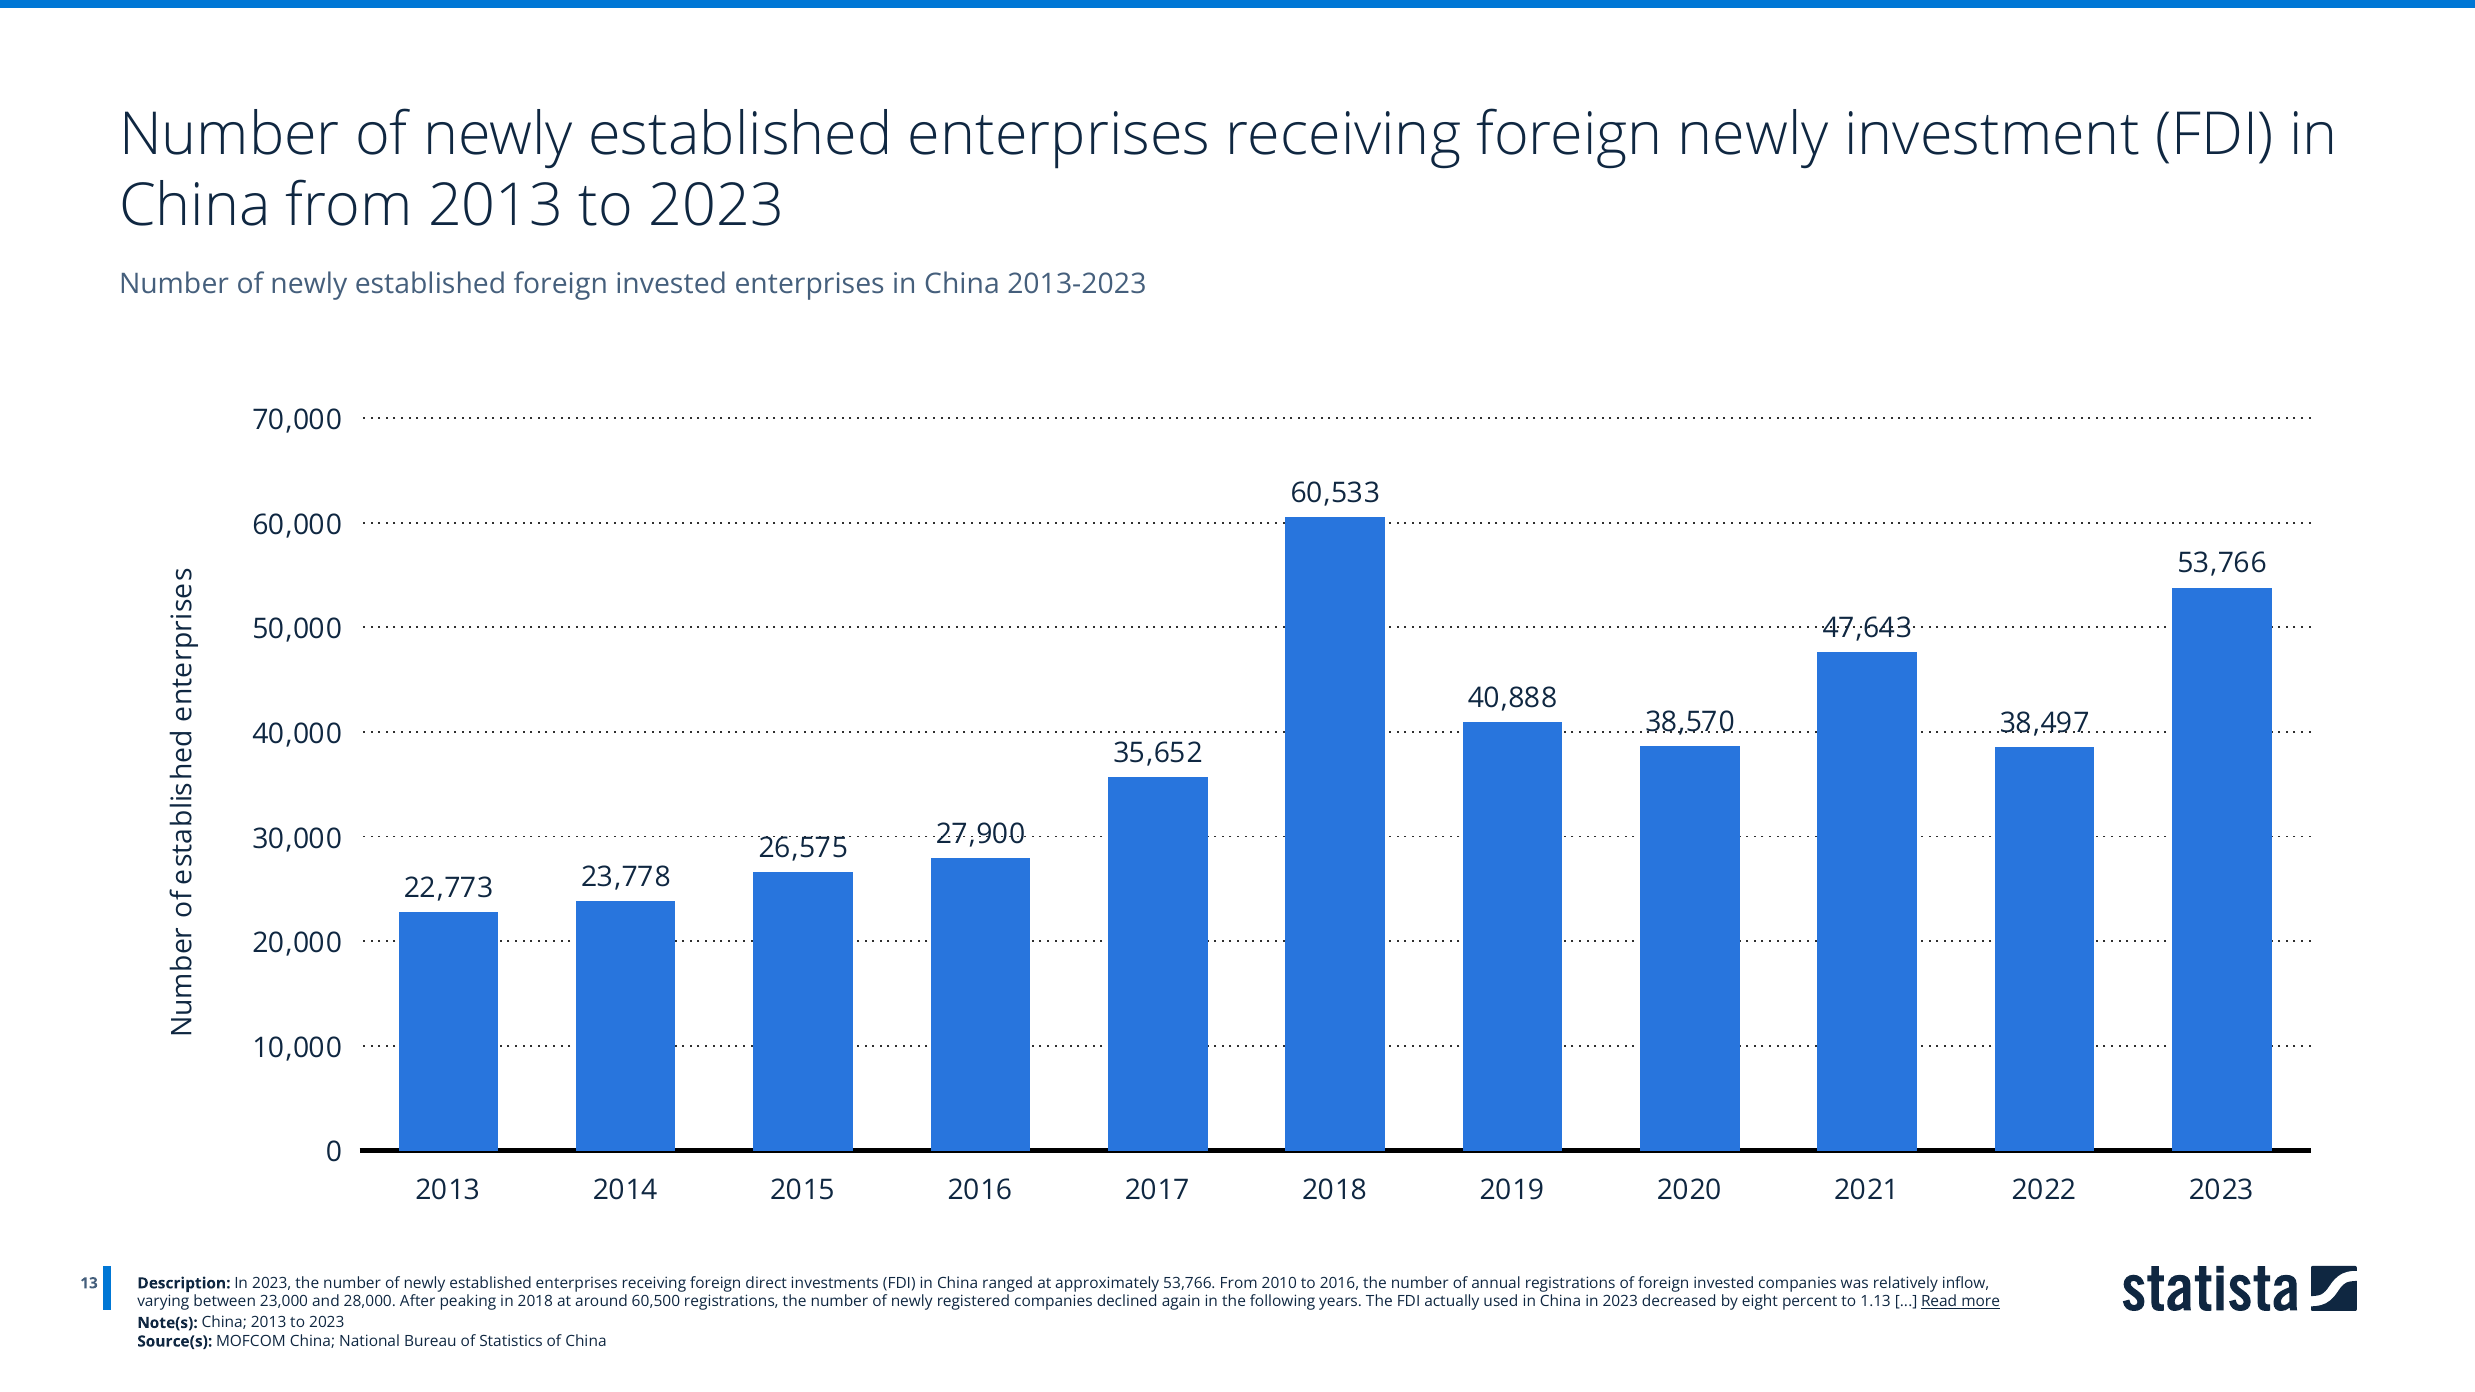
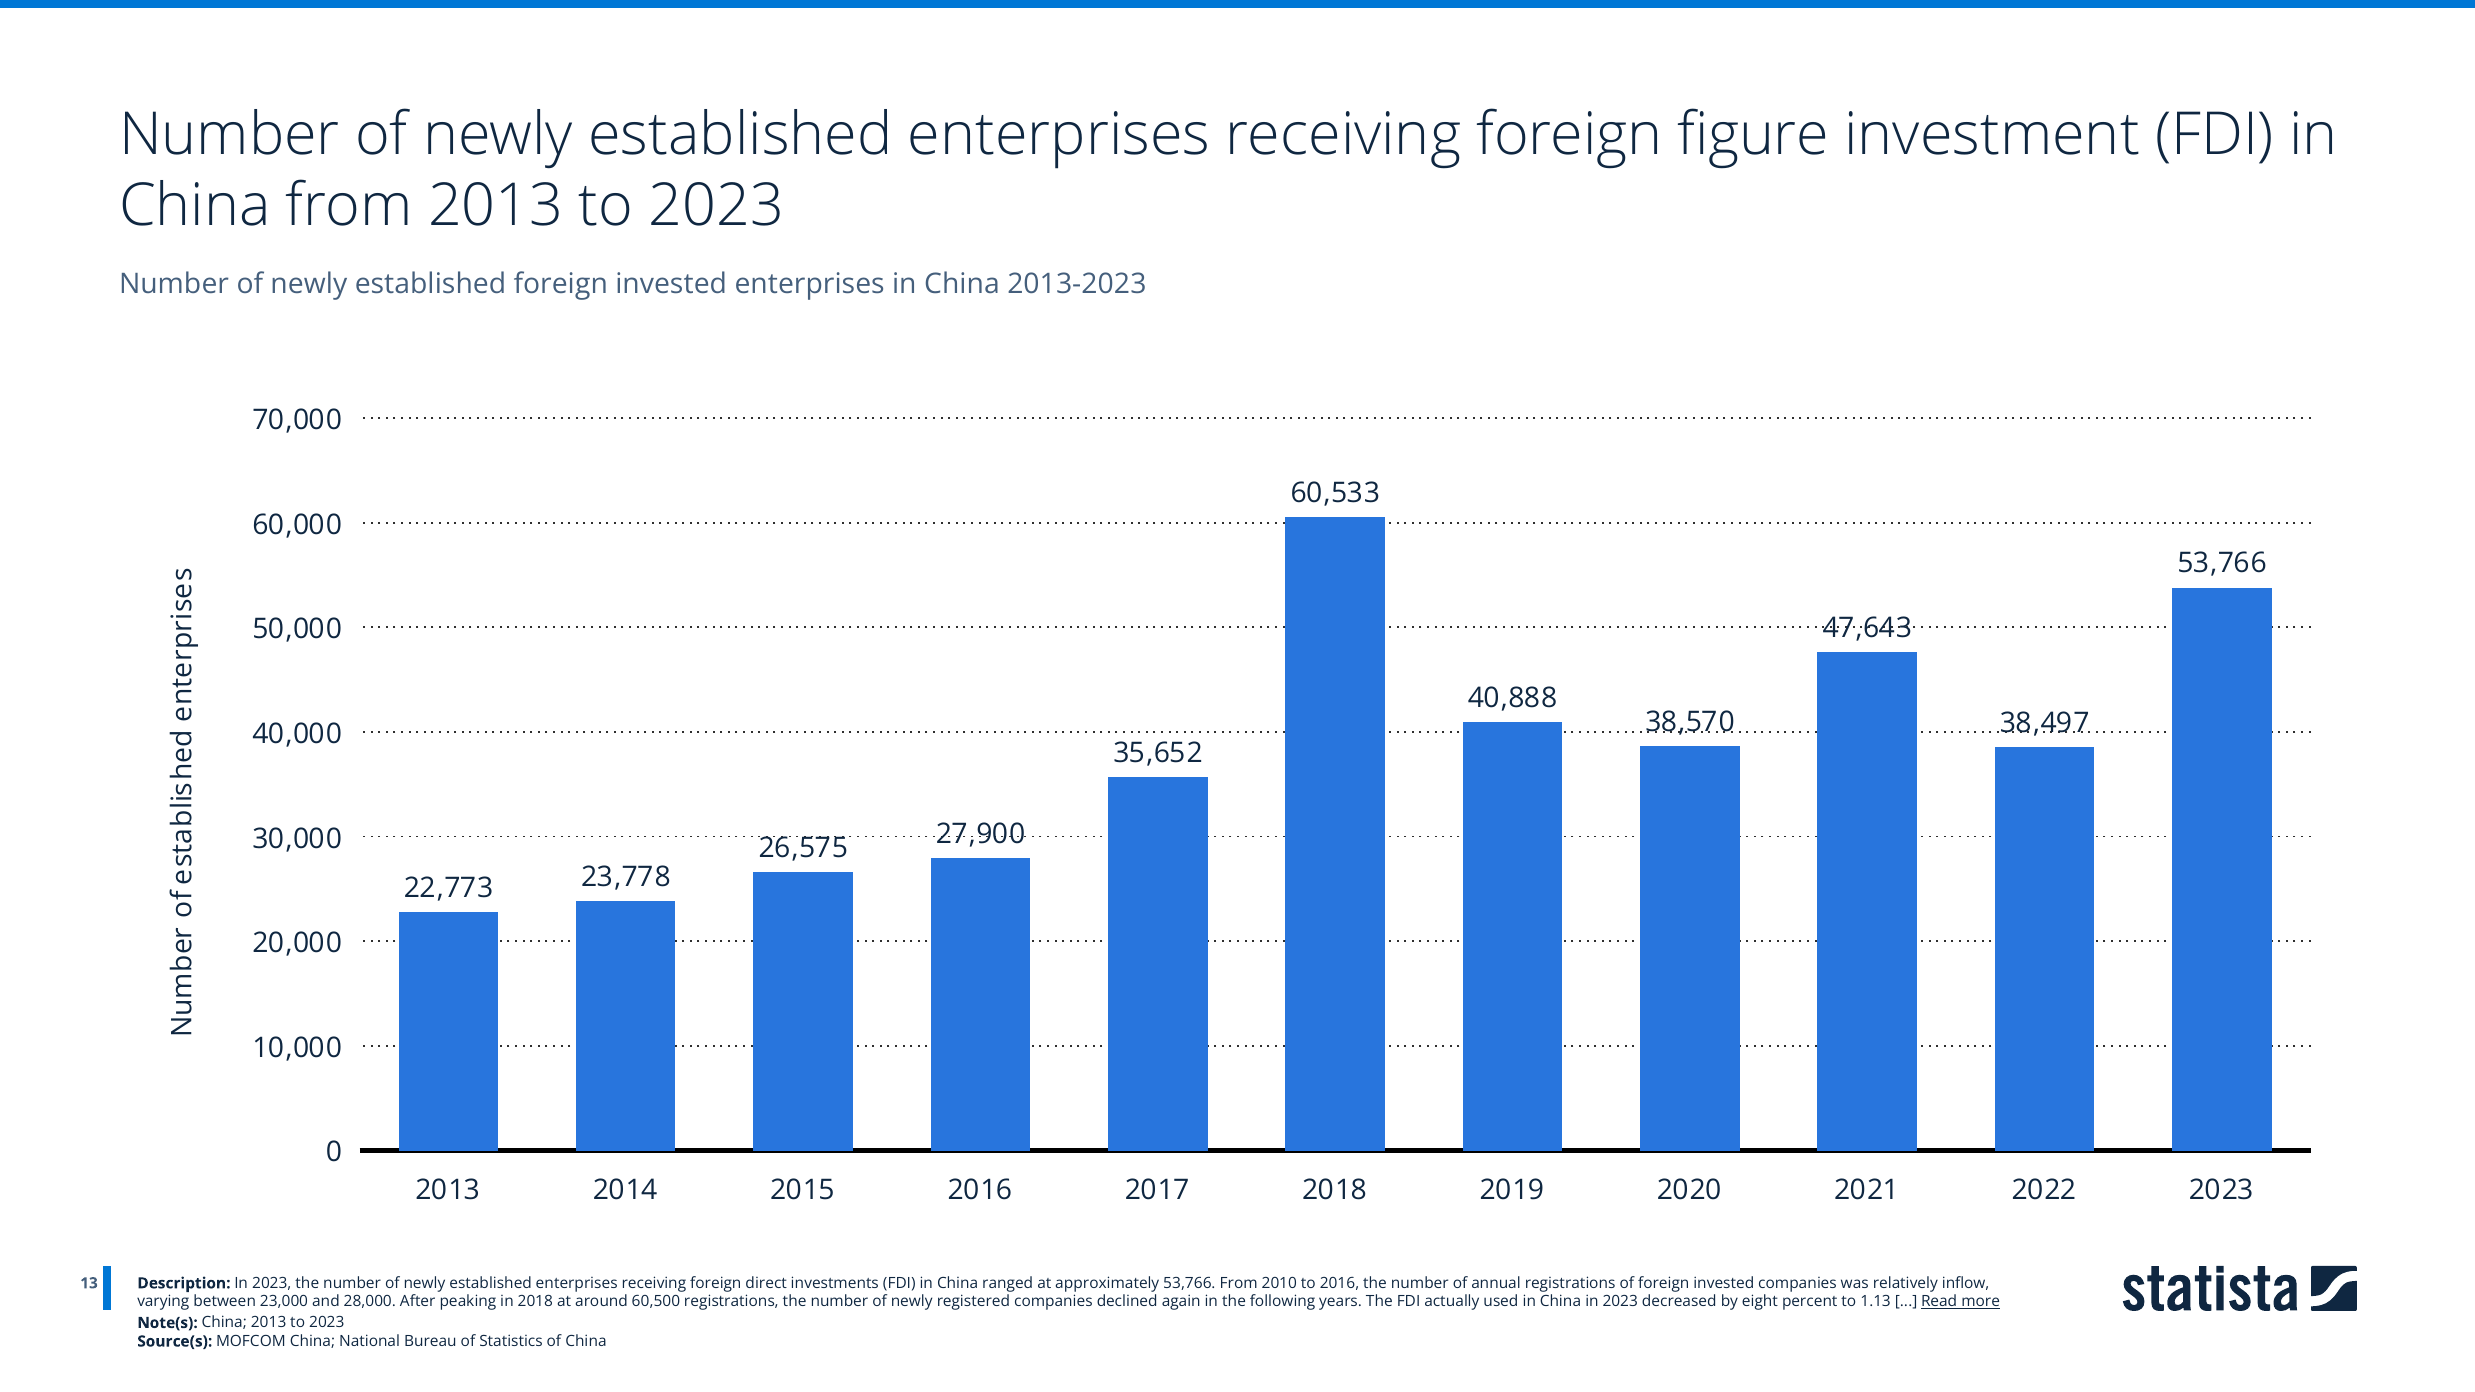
foreign newly: newly -> figure
